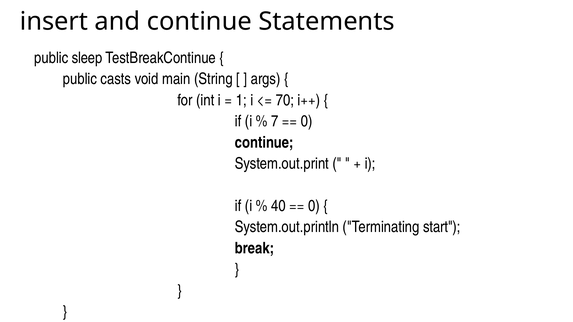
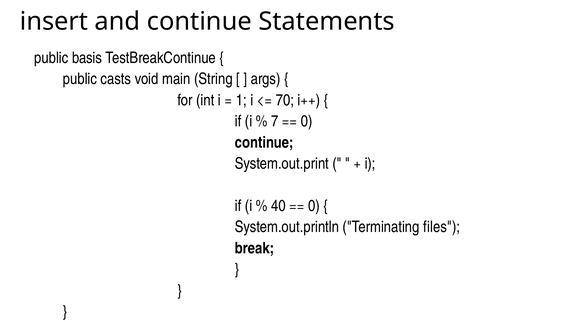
sleep: sleep -> basis
start: start -> files
